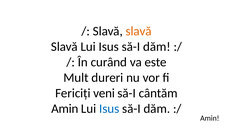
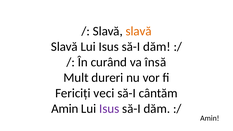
este: este -> însă
veni: veni -> veci
Isus at (109, 109) colour: blue -> purple
